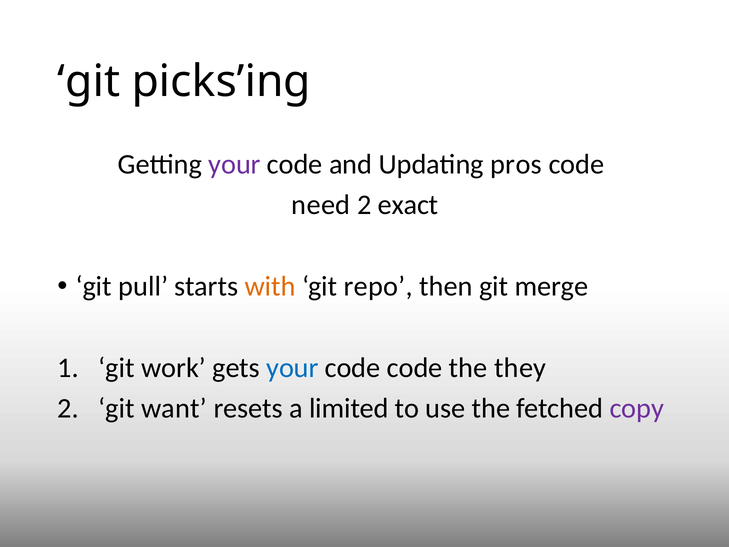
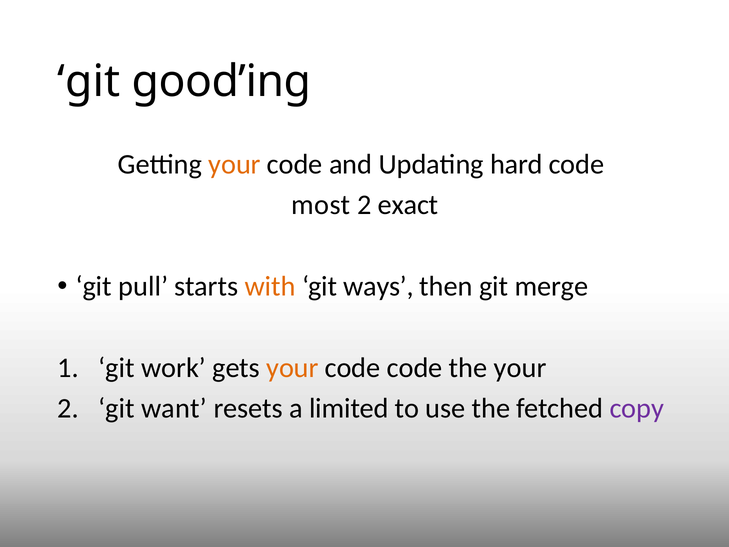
picks’ing: picks’ing -> good’ing
your at (235, 164) colour: purple -> orange
pros: pros -> hard
need: need -> most
repo: repo -> ways
your at (292, 368) colour: blue -> orange
the they: they -> your
